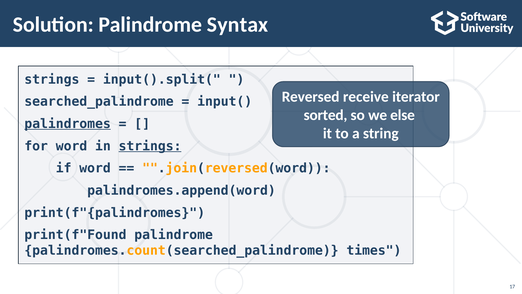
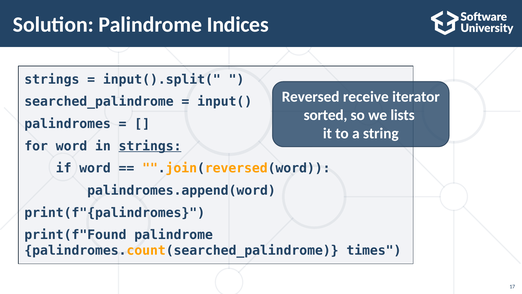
Syntax: Syntax -> Indices
else: else -> lists
palindromes underline: present -> none
